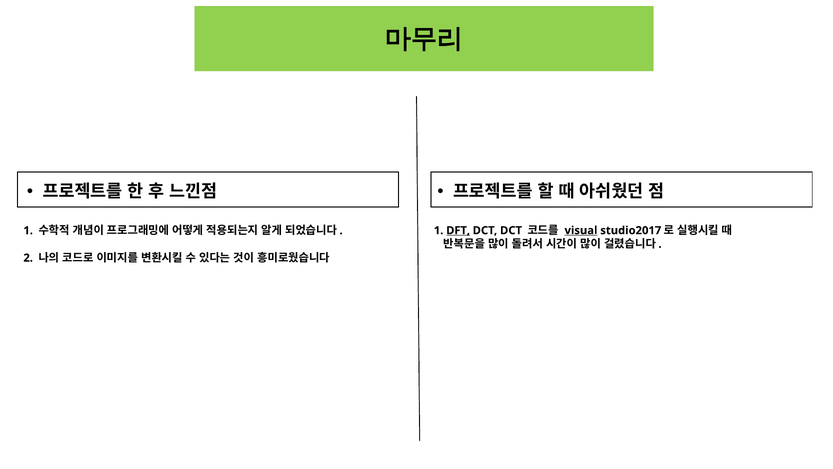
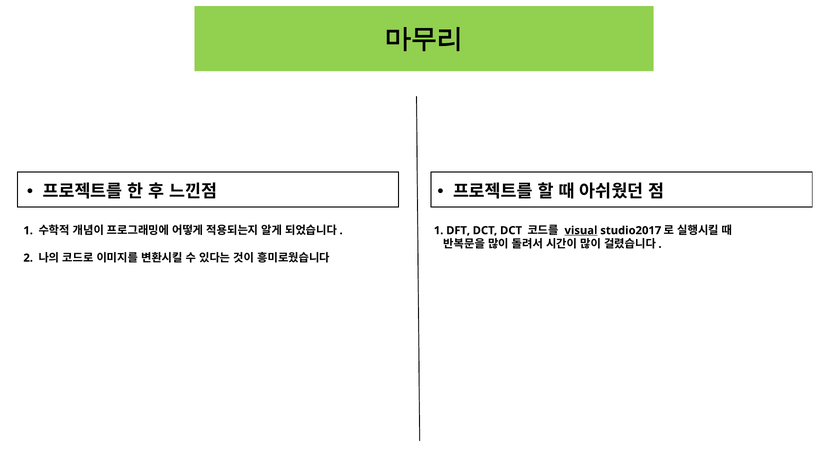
DFT underline: present -> none
